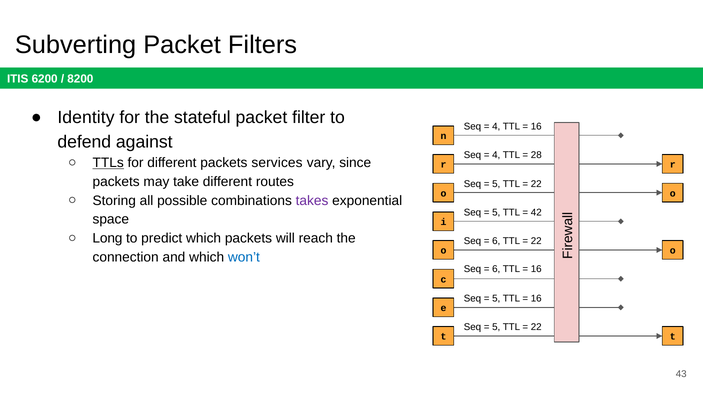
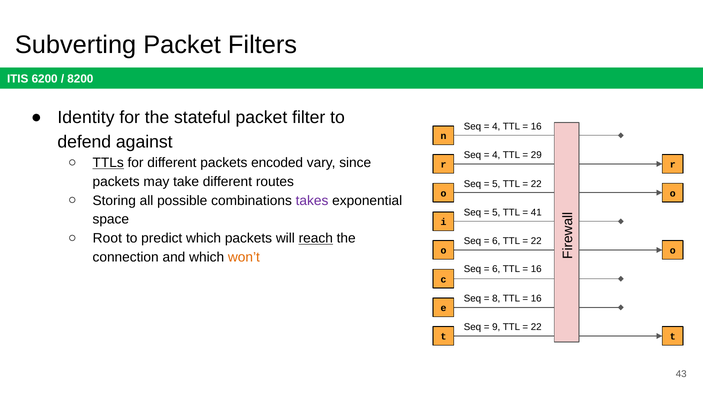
28: 28 -> 29
services: services -> encoded
42: 42 -> 41
Long: Long -> Root
reach underline: none -> present
won’t colour: blue -> orange
5 at (496, 299): 5 -> 8
5 at (496, 328): 5 -> 9
